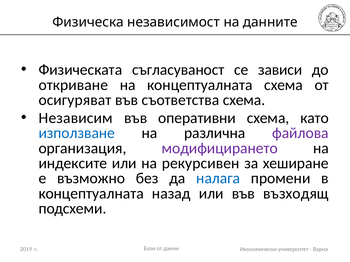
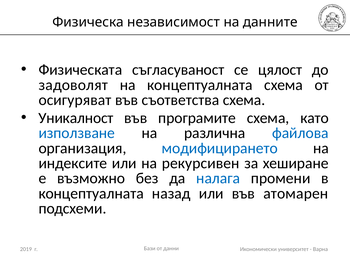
зависи: зависи -> цялост
откриване: откриване -> задоволят
Независим: Независим -> Уникалност
оперативни: оперативни -> програмите
файлова colour: purple -> blue
модифицирането colour: purple -> blue
възходящ: възходящ -> атомарен
